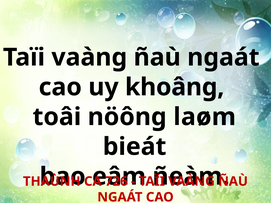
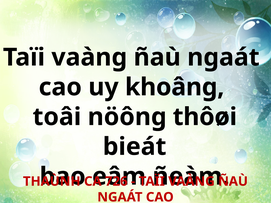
laøm: laøm -> thôøi
